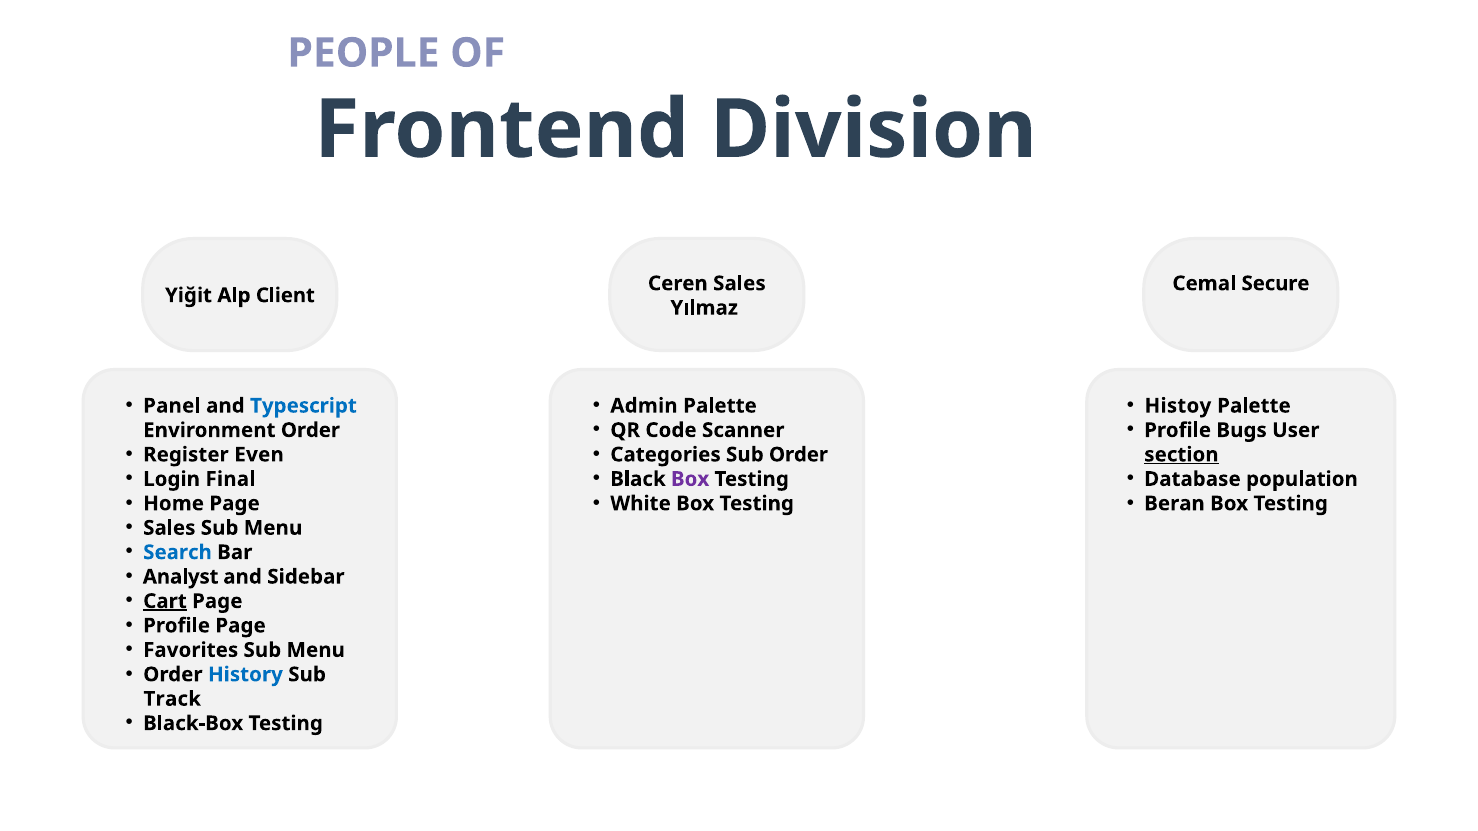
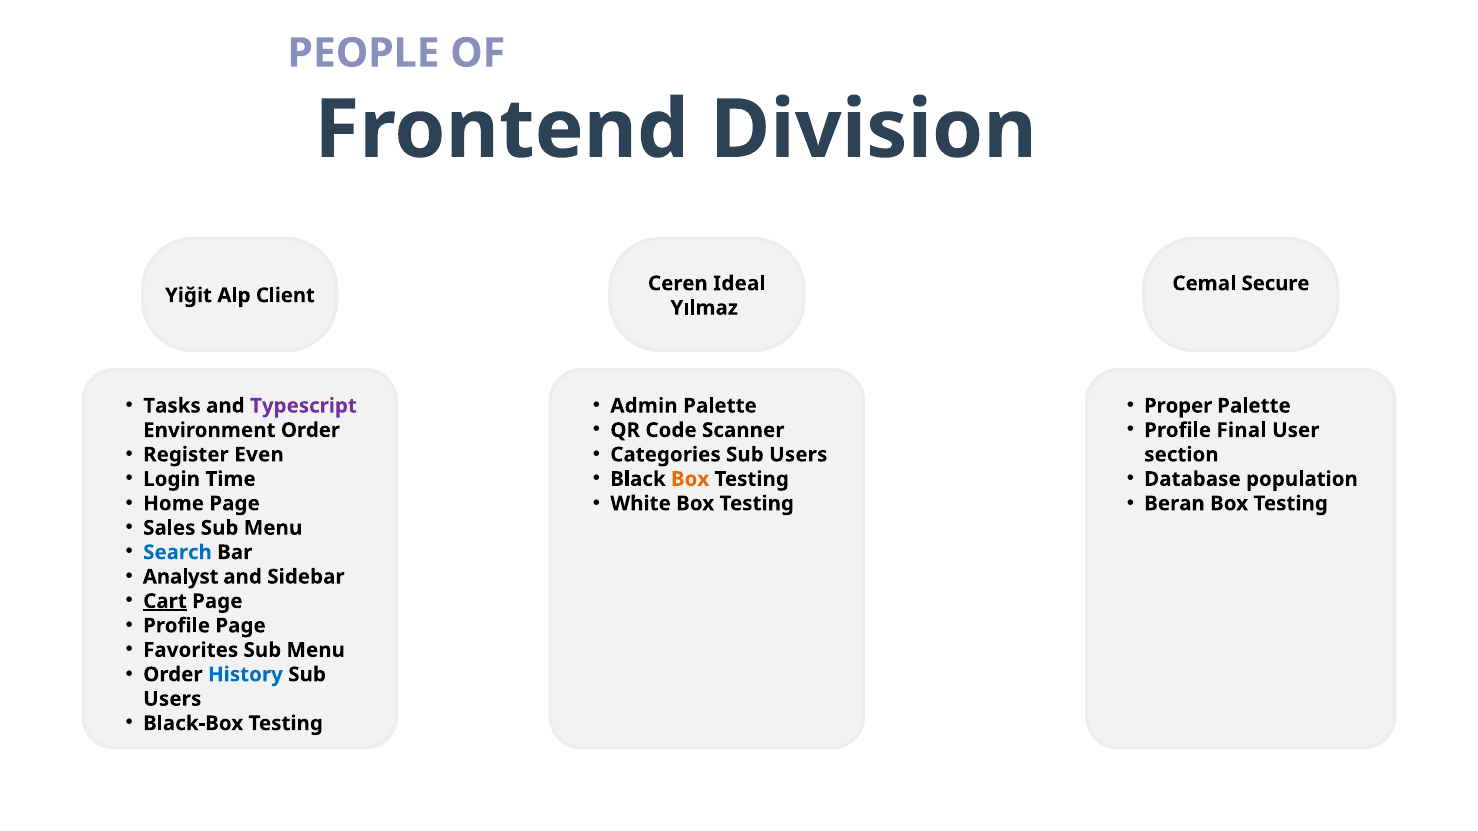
Ceren Sales: Sales -> Ideal
Panel: Panel -> Tasks
Typescript colour: blue -> purple
Histoy: Histoy -> Proper
Bugs: Bugs -> Final
Categories Sub Order: Order -> Users
section underline: present -> none
Final: Final -> Time
Box at (690, 479) colour: purple -> orange
Track at (172, 699): Track -> Users
